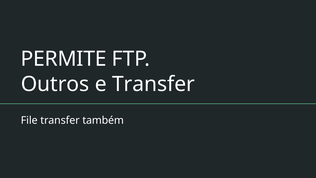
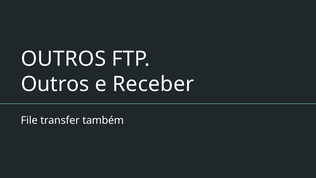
PERMITE at (64, 59): PERMITE -> OUTROS
e Transfer: Transfer -> Receber
